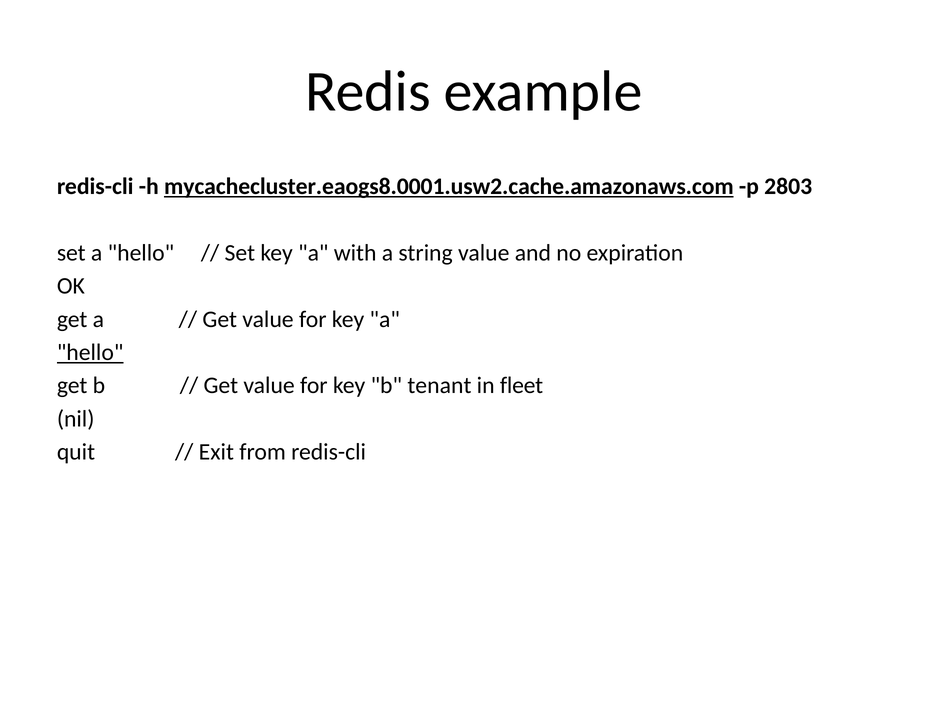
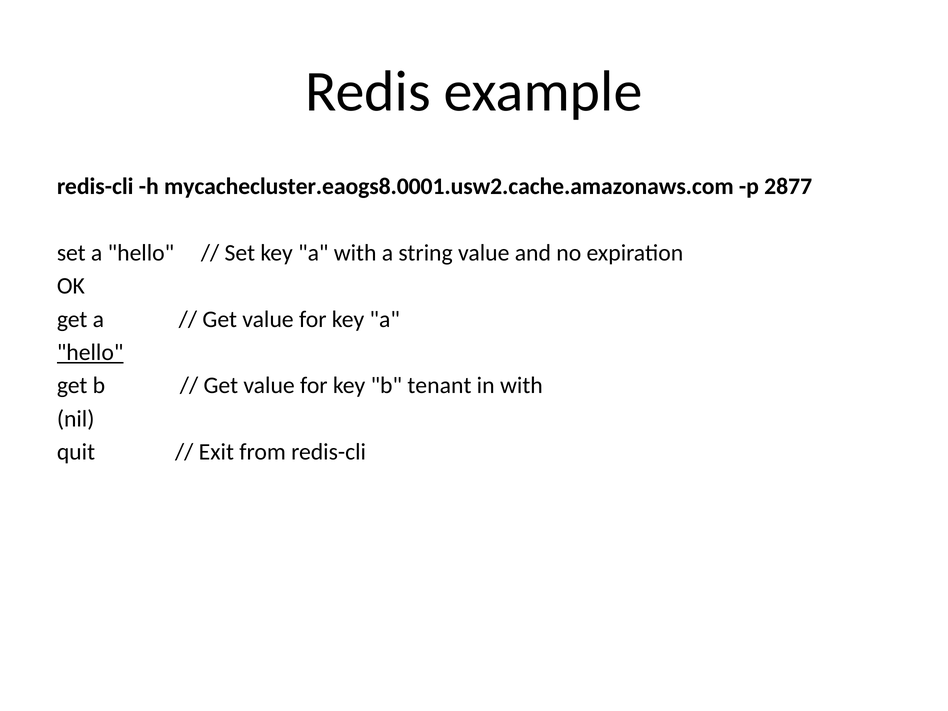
mycachecluster.eaogs8.0001.usw2.cache.amazonaws.com underline: present -> none
2803: 2803 -> 2877
in fleet: fleet -> with
